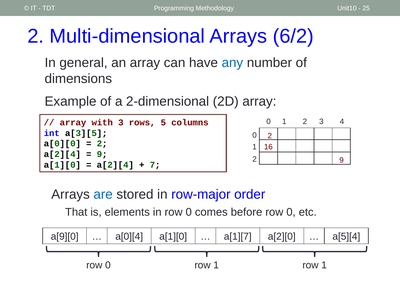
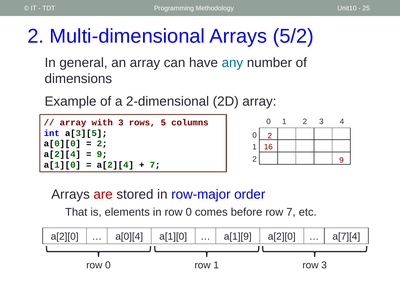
6/2: 6/2 -> 5/2
are colour: blue -> red
before row 0: 0 -> 7
a[9][0 at (65, 236): a[9][0 -> a[2][0
a[1][7: a[1][7 -> a[1][9
a[5][4: a[5][4 -> a[7][4
1 row 1: 1 -> 3
